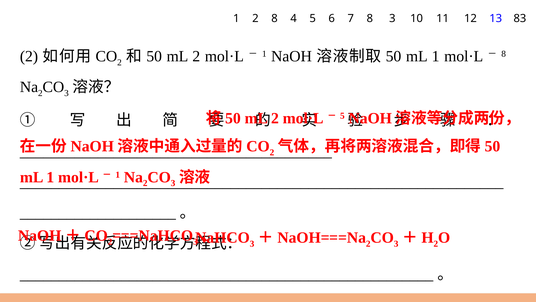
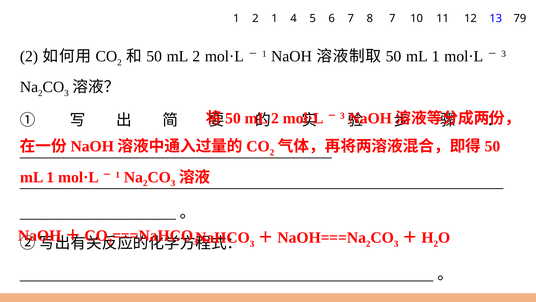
2 8: 8 -> 1
8 3: 3 -> 7
83: 83 -> 79
8 at (504, 54): 8 -> 3
5 at (342, 116): 5 -> 3
